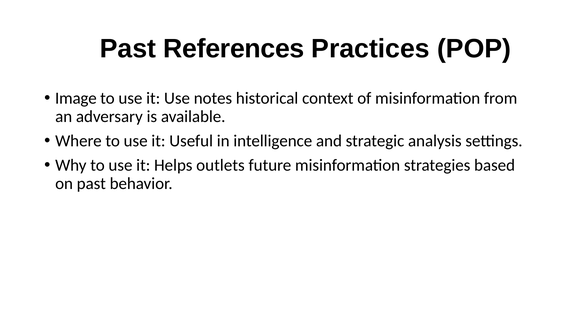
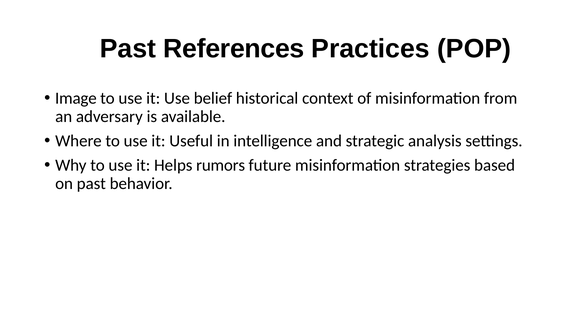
notes: notes -> belief
outlets: outlets -> rumors
